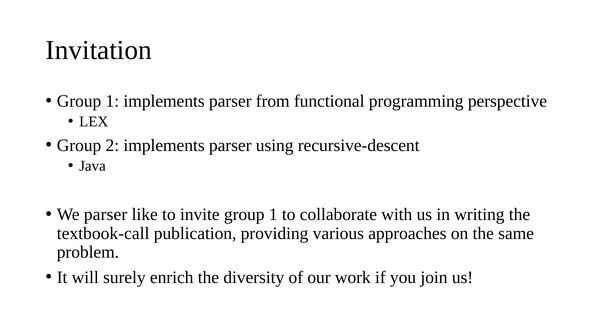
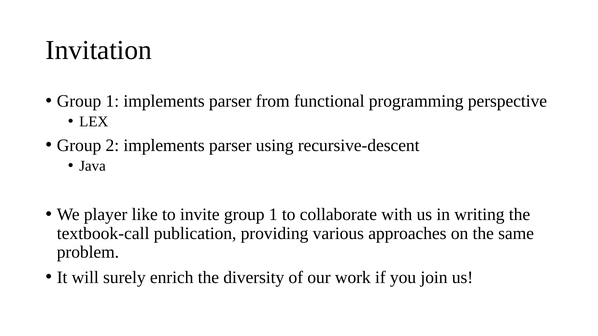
We parser: parser -> player
